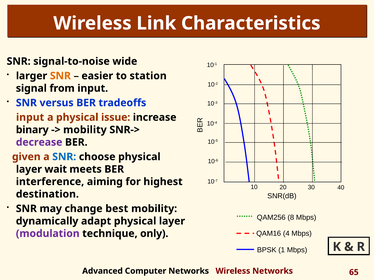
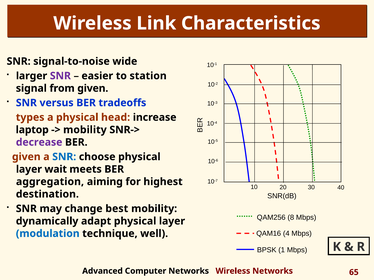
SNR at (60, 76) colour: orange -> purple
from input: input -> given
input at (30, 118): input -> types
issue: issue -> head
binary: binary -> laptop
interference: interference -> aggregation
modulation colour: purple -> blue
only: only -> well
